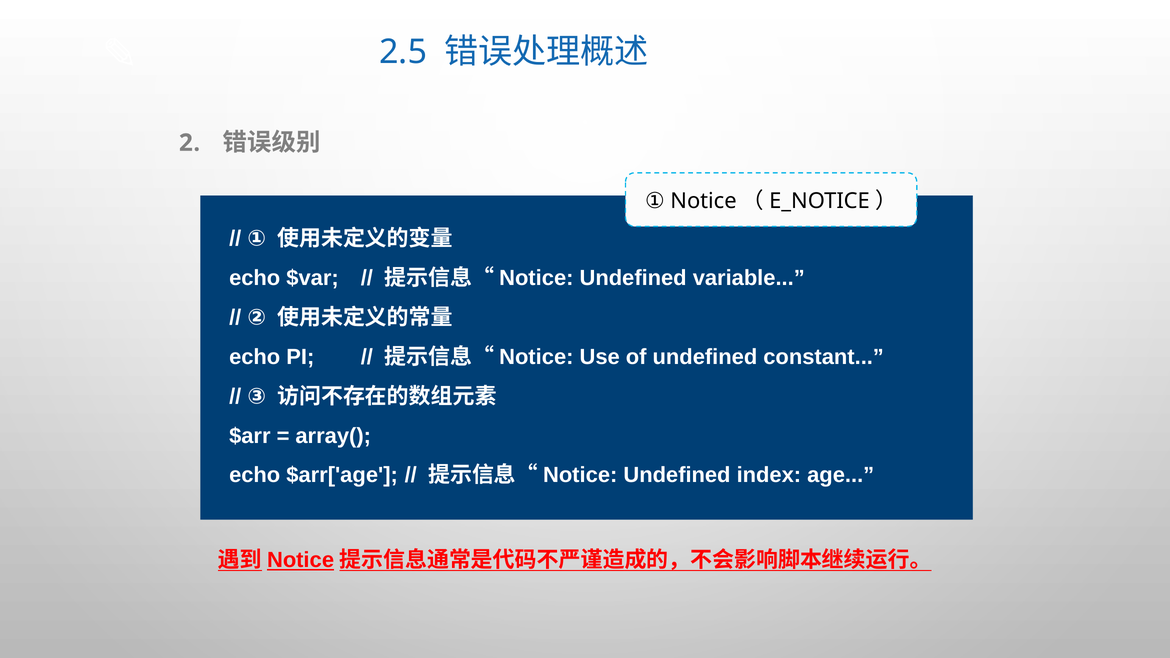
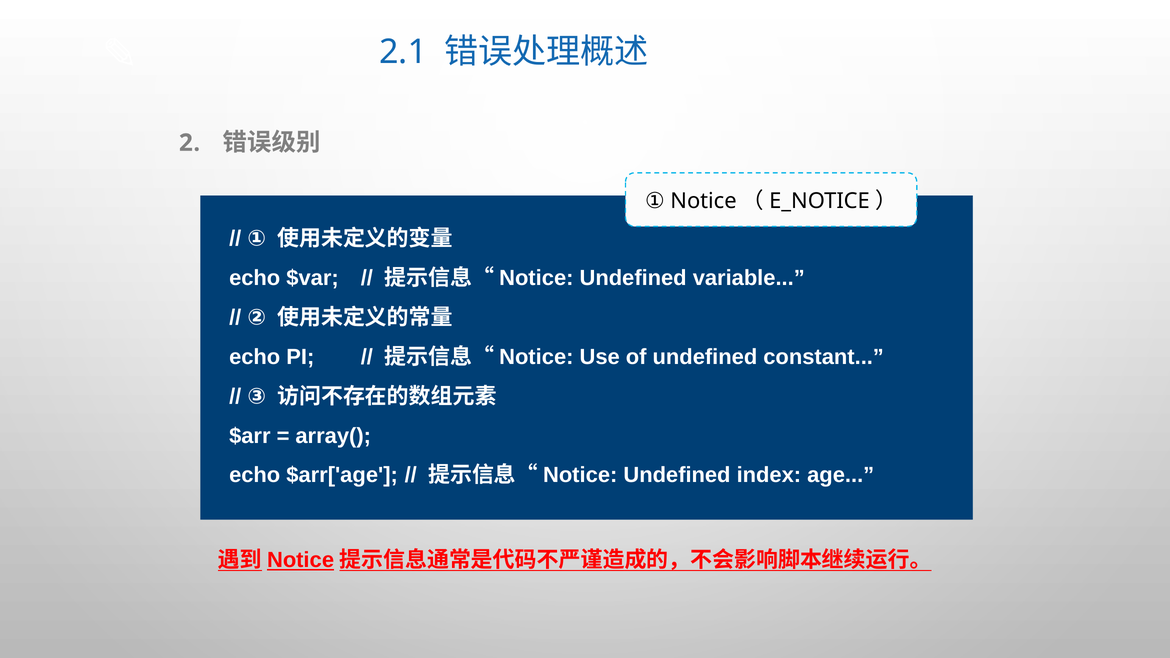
2.5: 2.5 -> 2.1
